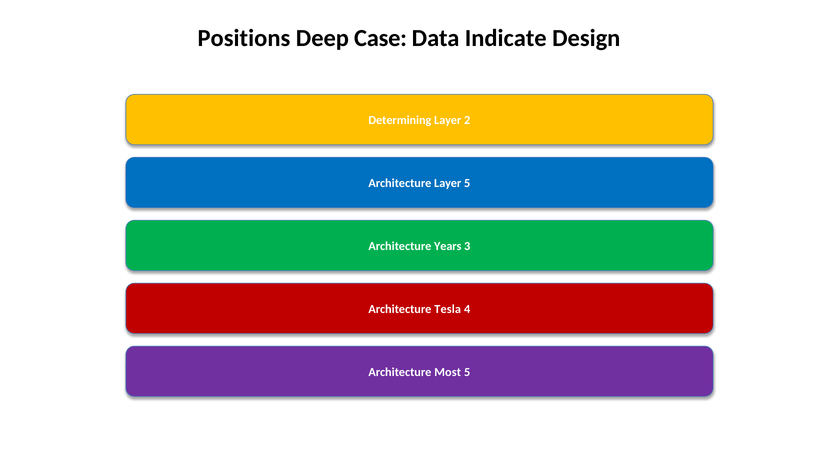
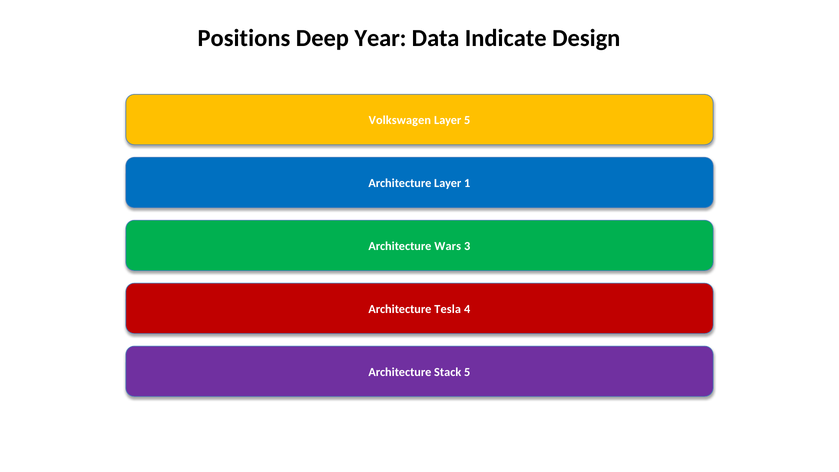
Case: Case -> Year
Determining: Determining -> Volkswagen
Layer 2: 2 -> 5
Layer 5: 5 -> 1
Years: Years -> Wars
Most: Most -> Stack
